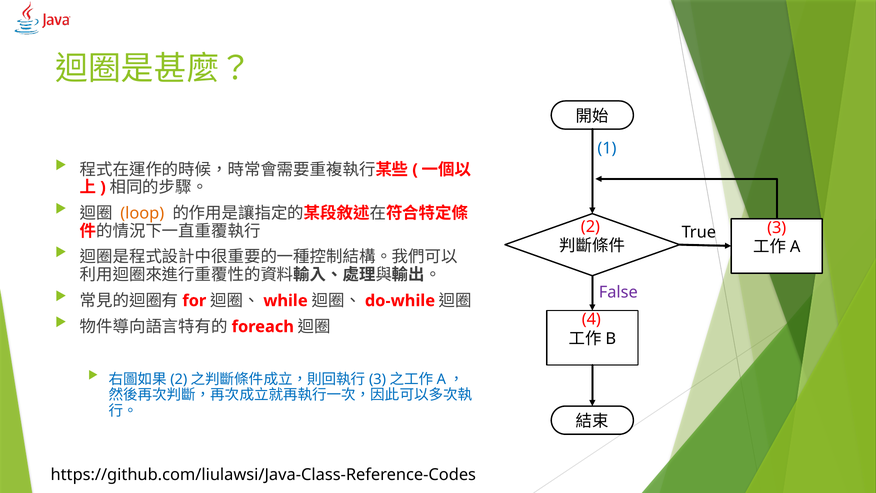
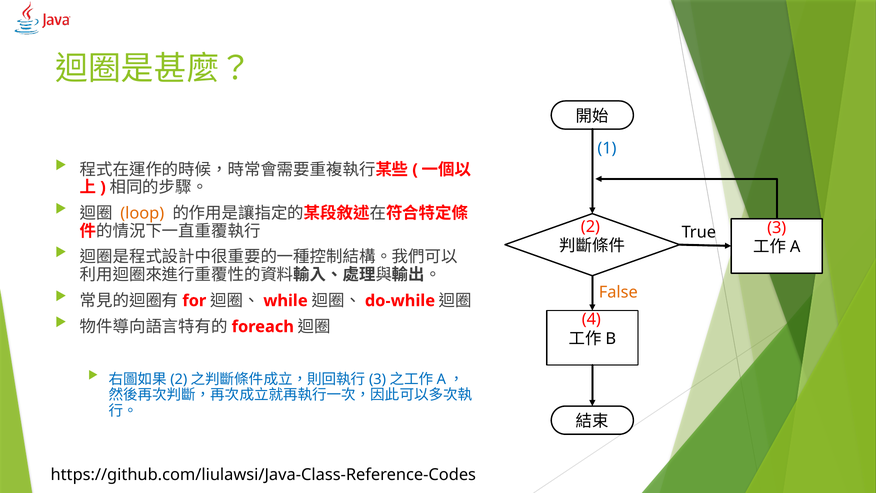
False colour: purple -> orange
